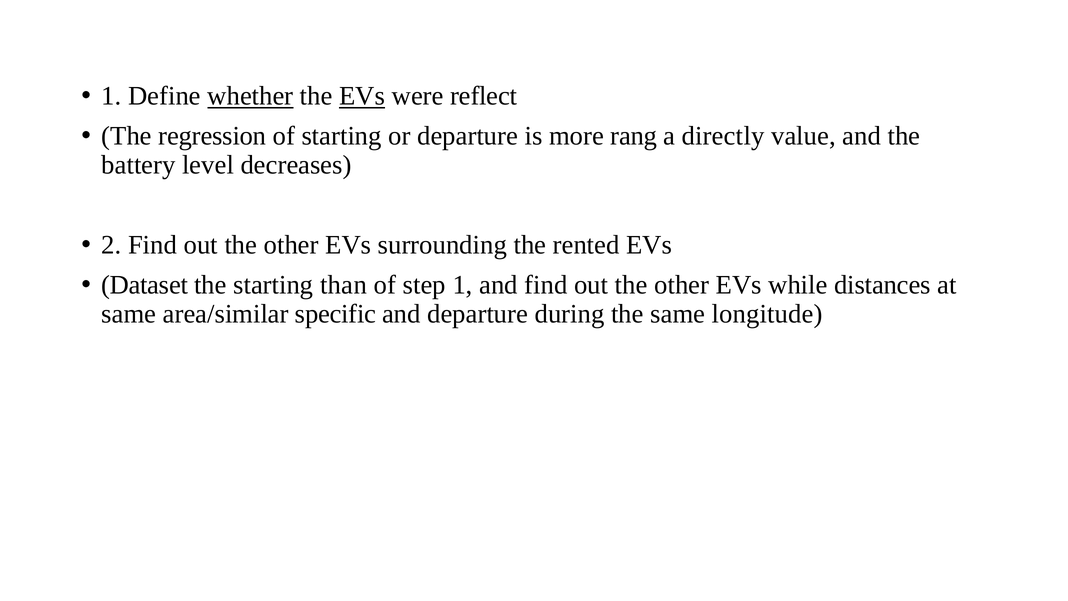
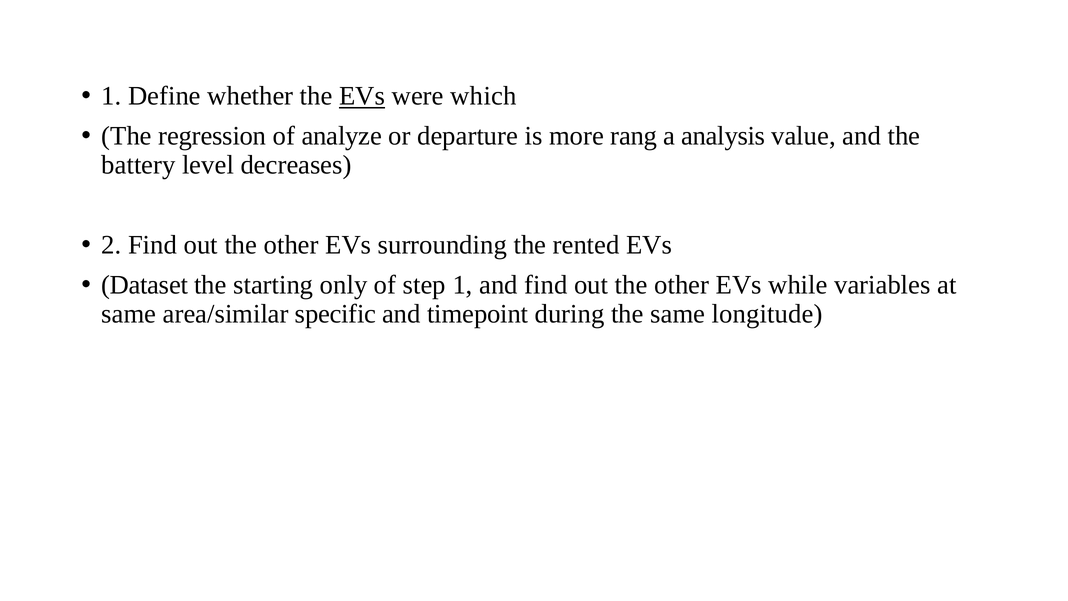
whether underline: present -> none
reflect: reflect -> which
of starting: starting -> analyze
directly: directly -> analysis
than: than -> only
distances: distances -> variables
and departure: departure -> timepoint
